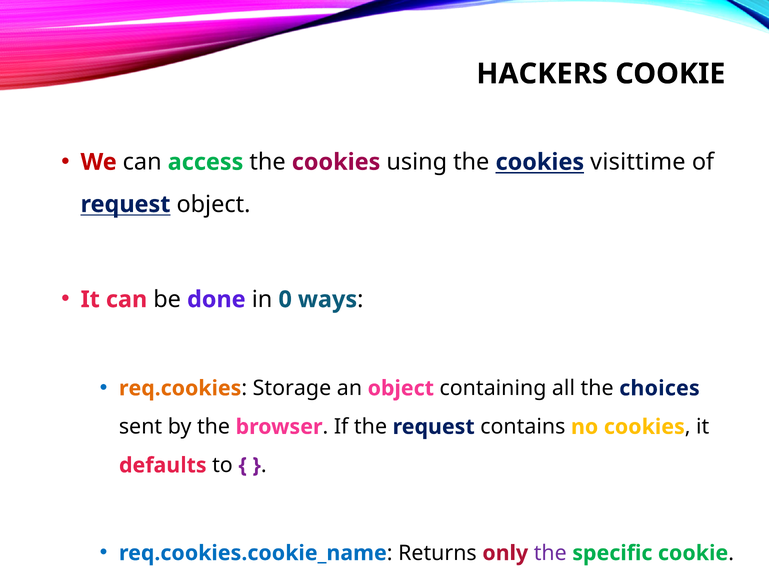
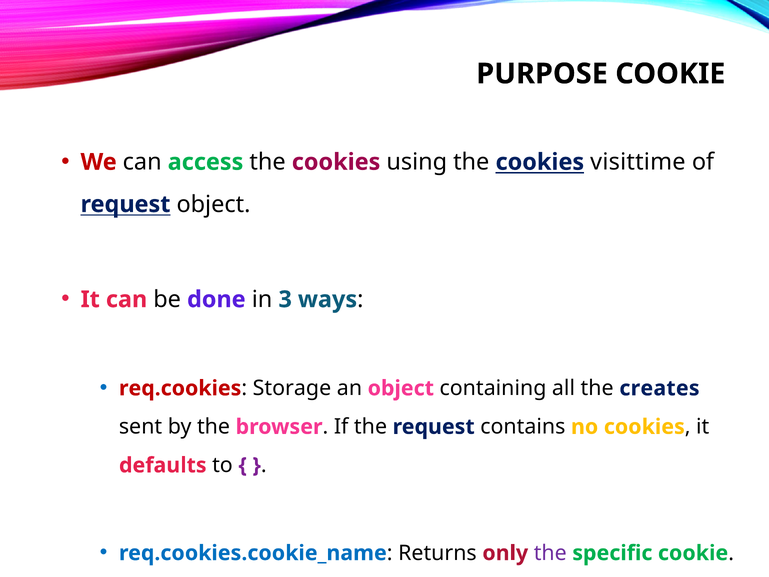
HACKERS: HACKERS -> PURPOSE
0: 0 -> 3
req.cookies colour: orange -> red
choices: choices -> creates
